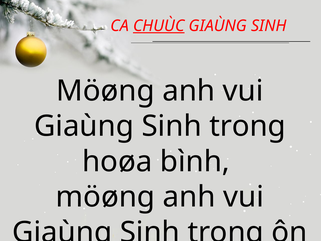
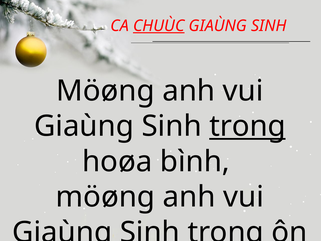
trong at (248, 126) underline: none -> present
